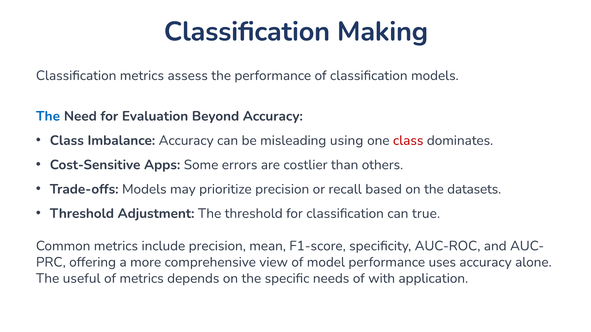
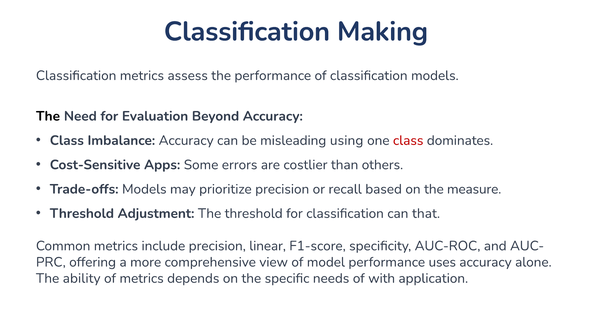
The at (48, 116) colour: blue -> black
datasets: datasets -> measure
true: true -> that
mean: mean -> linear
useful: useful -> ability
